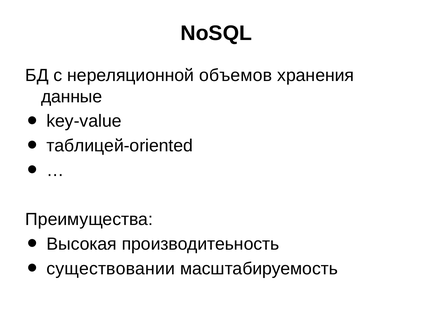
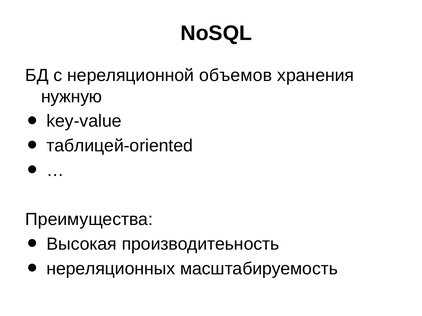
данные: данные -> нужную
существовании: существовании -> нереляционных
